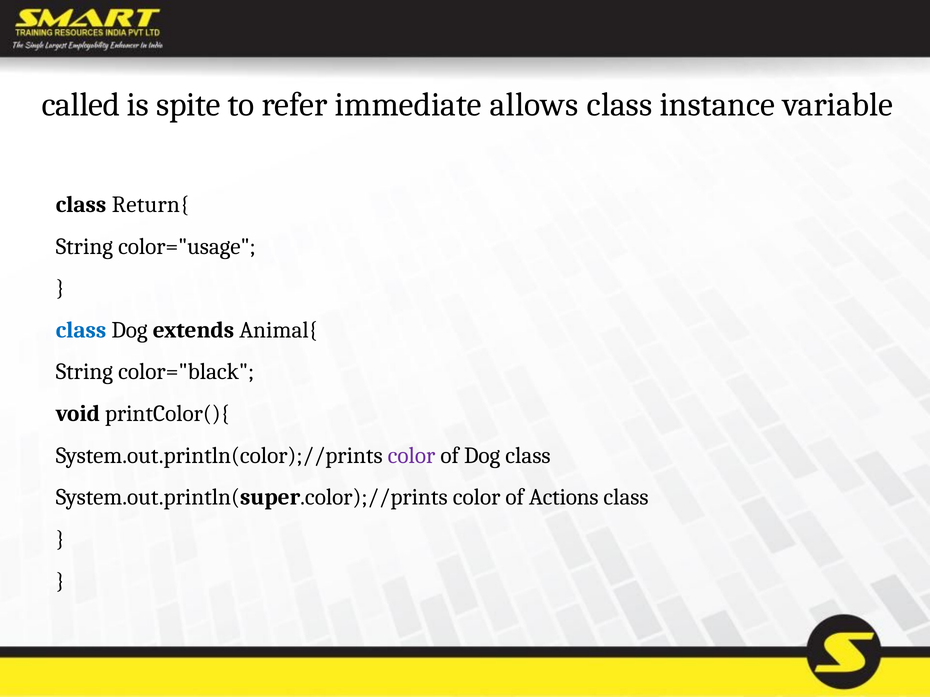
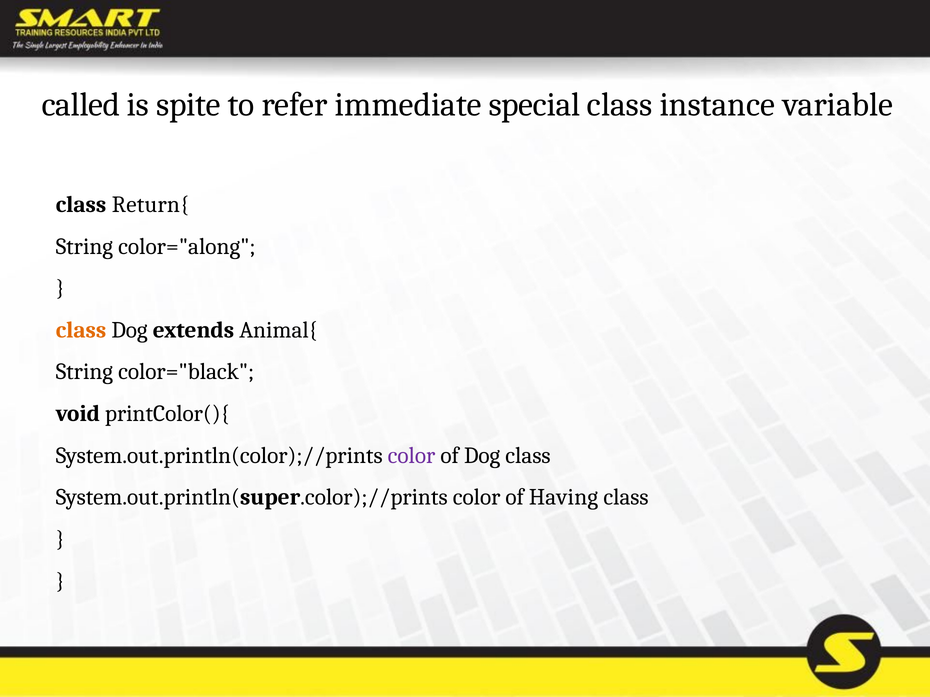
allows: allows -> special
color="usage: color="usage -> color="along
class at (81, 330) colour: blue -> orange
Actions: Actions -> Having
